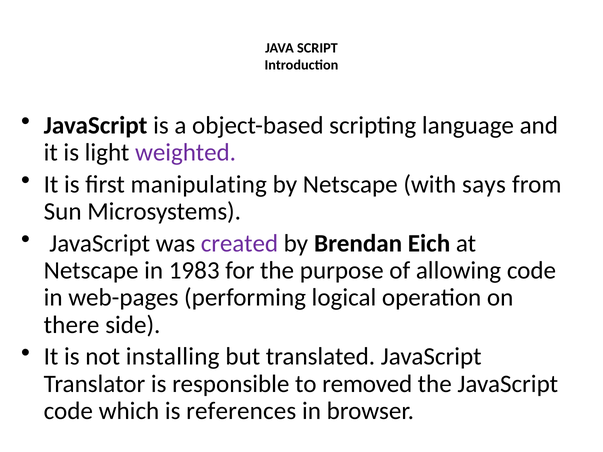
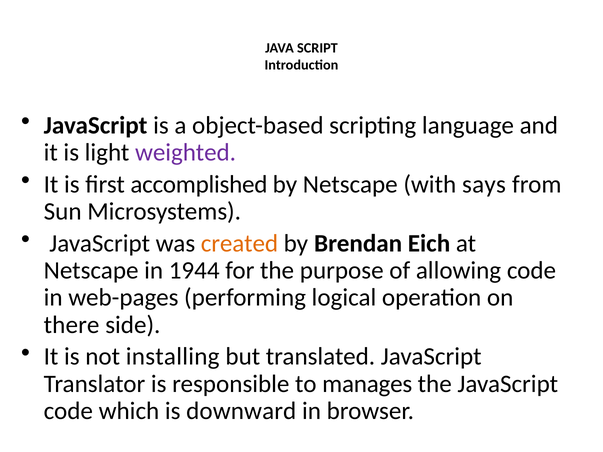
manipulating: manipulating -> accomplished
created colour: purple -> orange
1983: 1983 -> 1944
removed: removed -> manages
references: references -> downward
